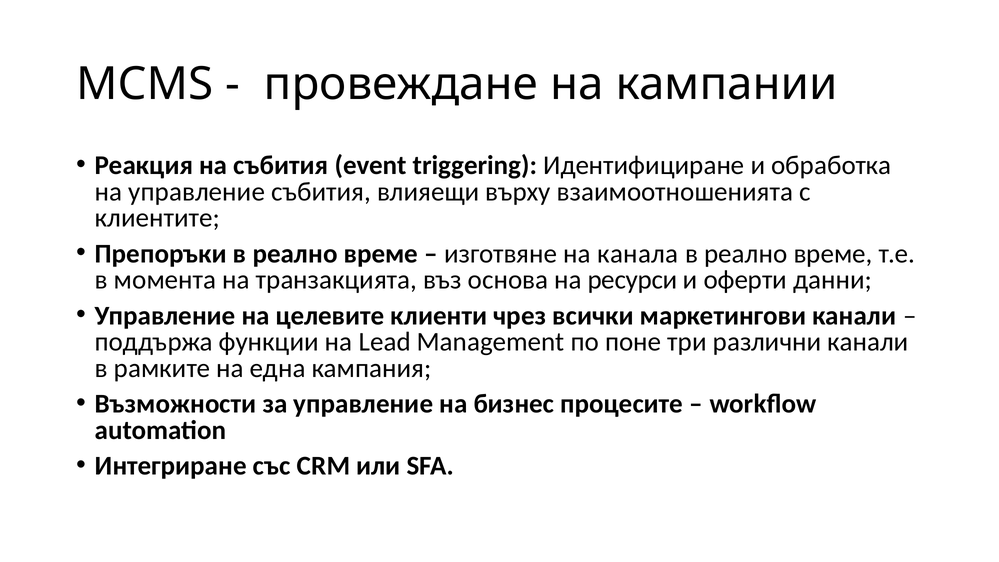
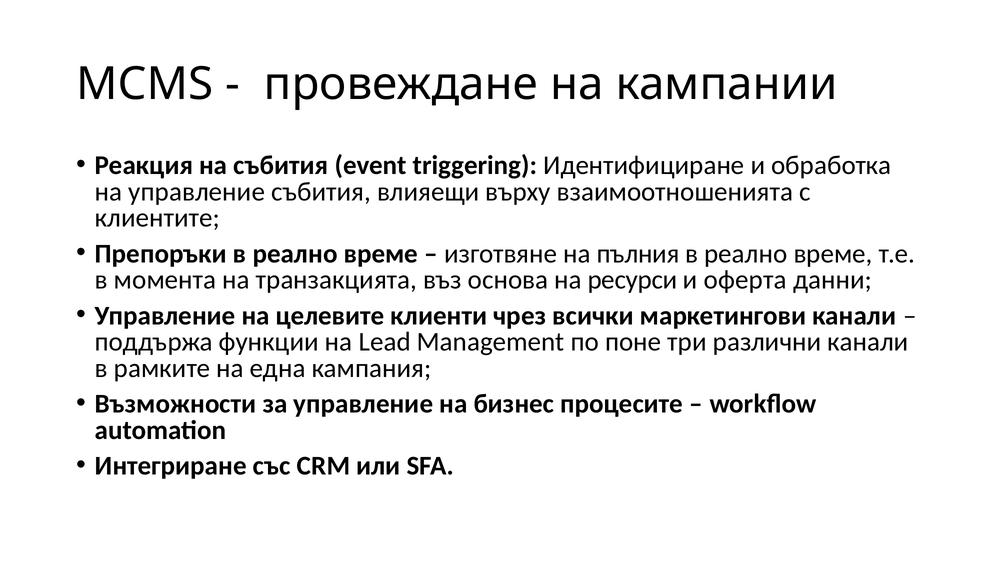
канала: канала -> пълния
оферти: оферти -> оферта
